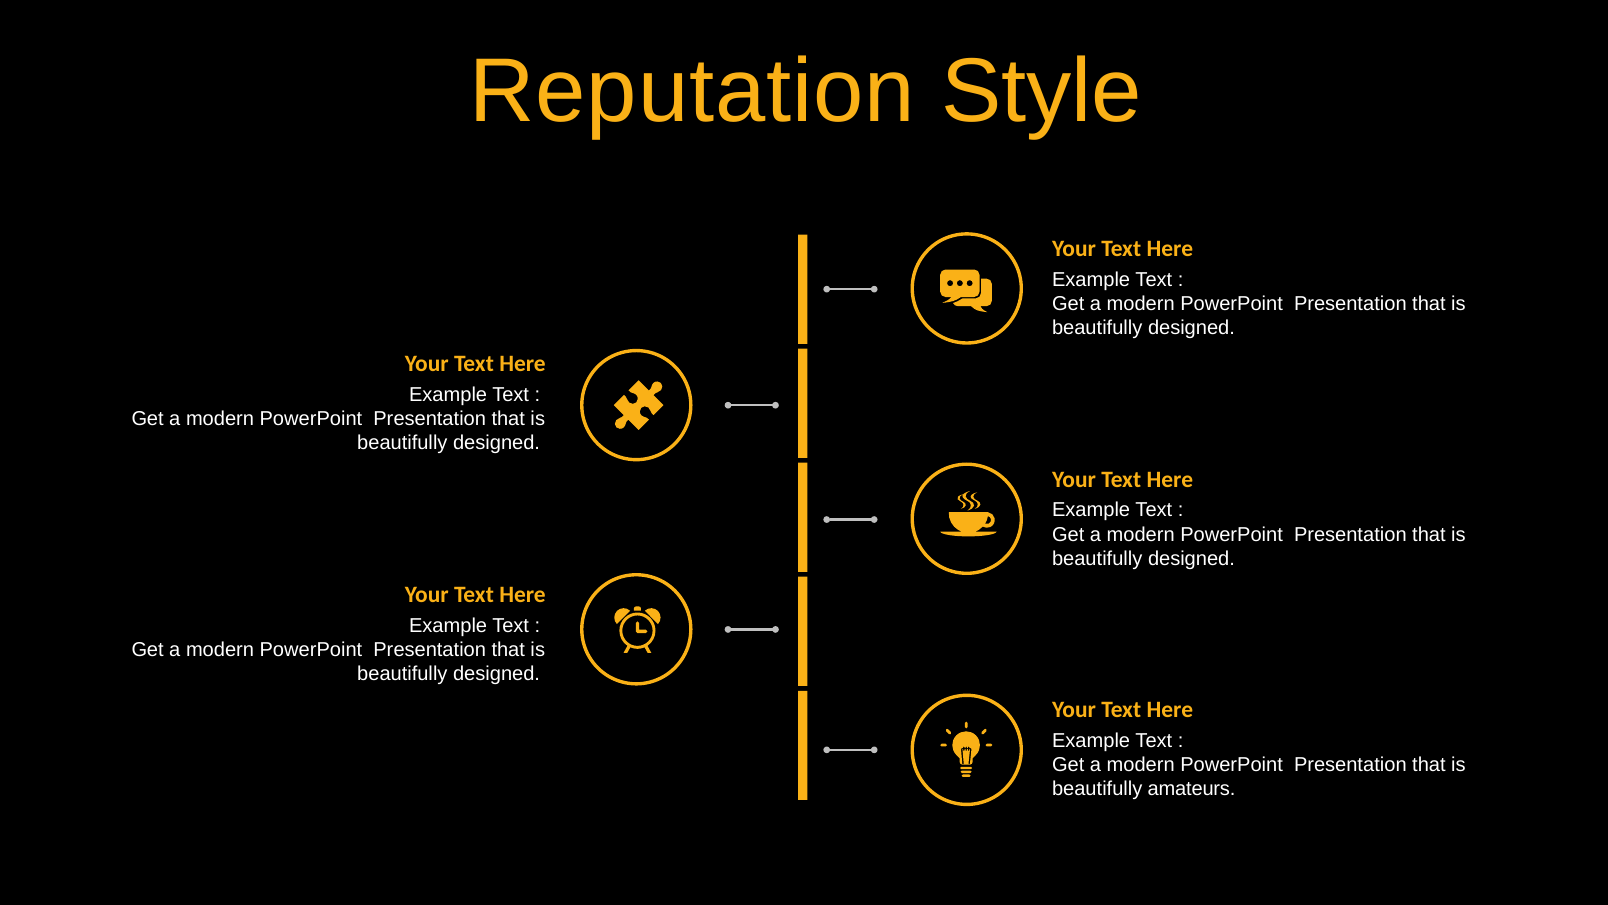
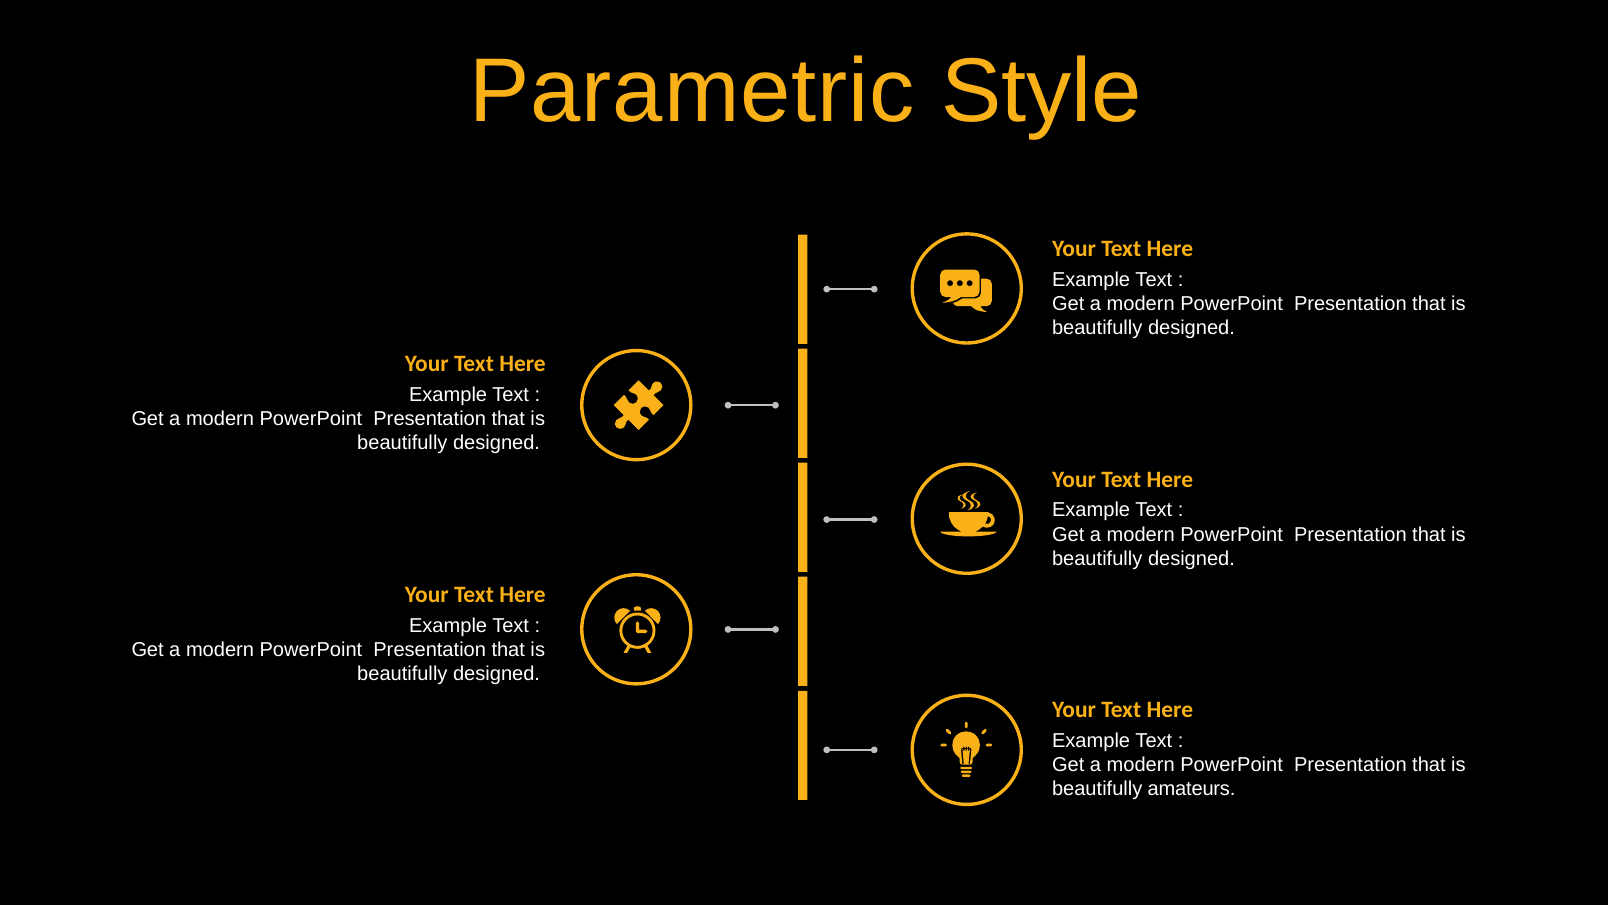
Reputation: Reputation -> Parametric
